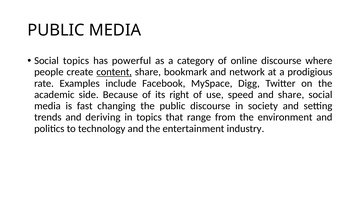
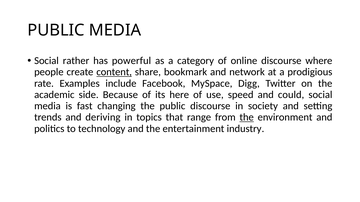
Social topics: topics -> rather
right: right -> here
and share: share -> could
the at (247, 118) underline: none -> present
